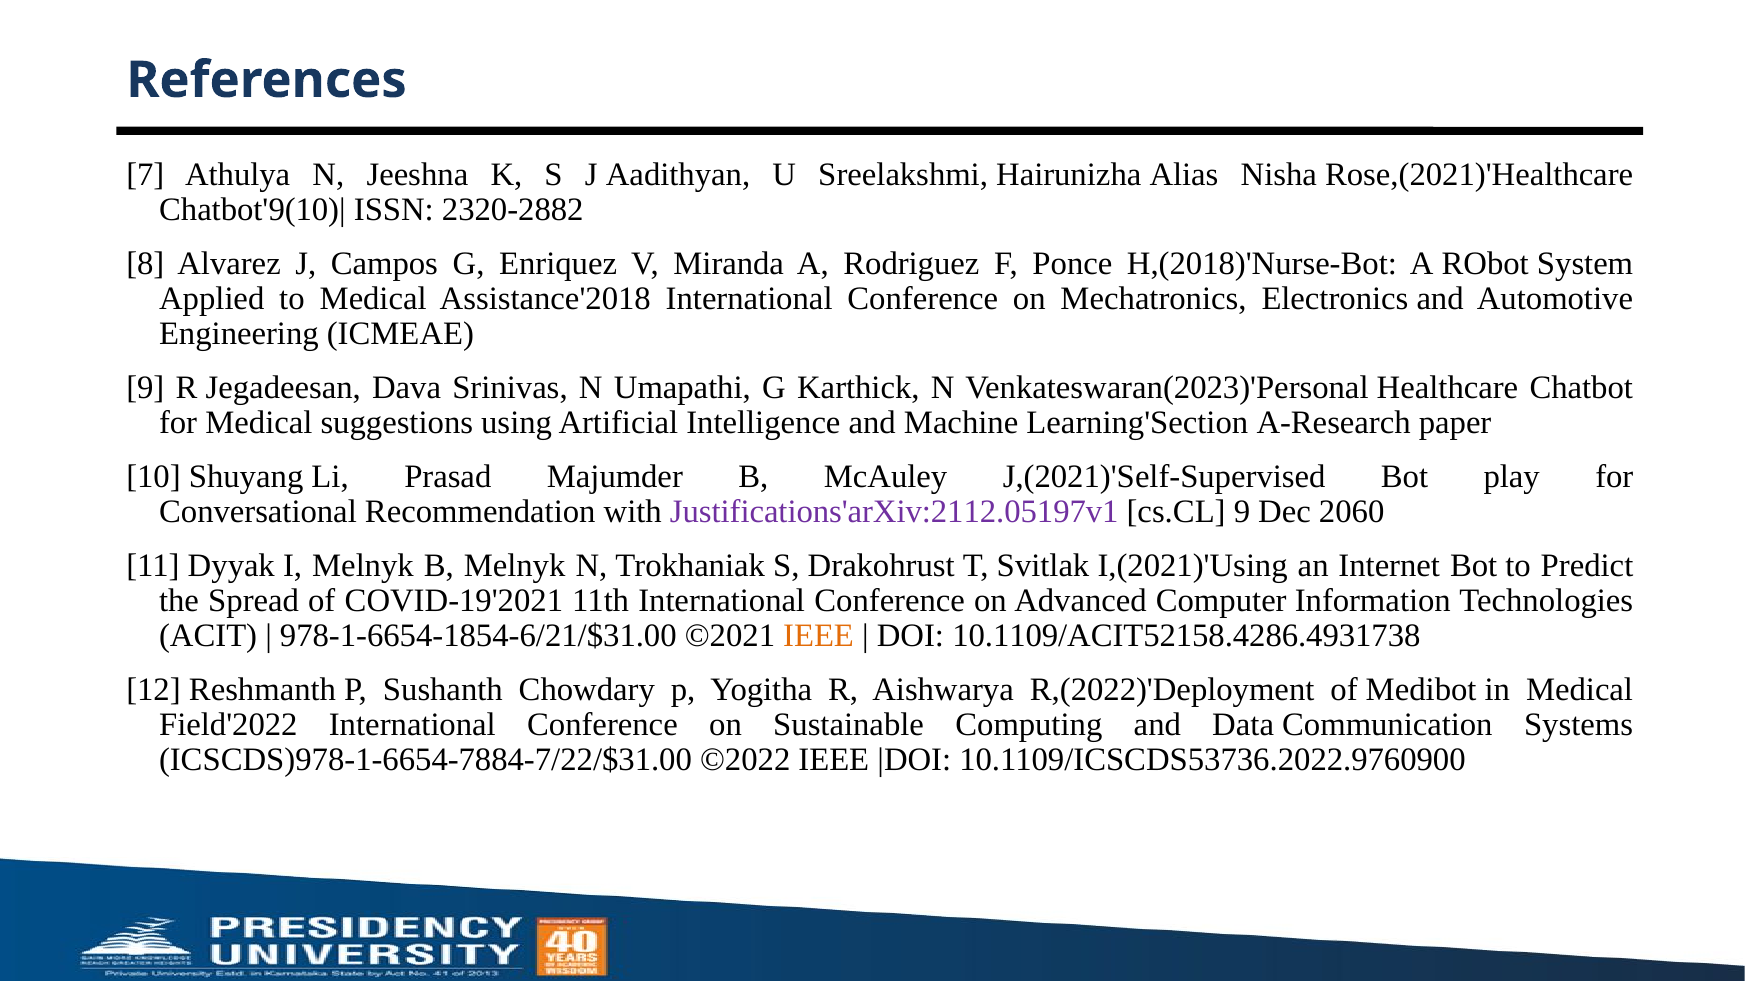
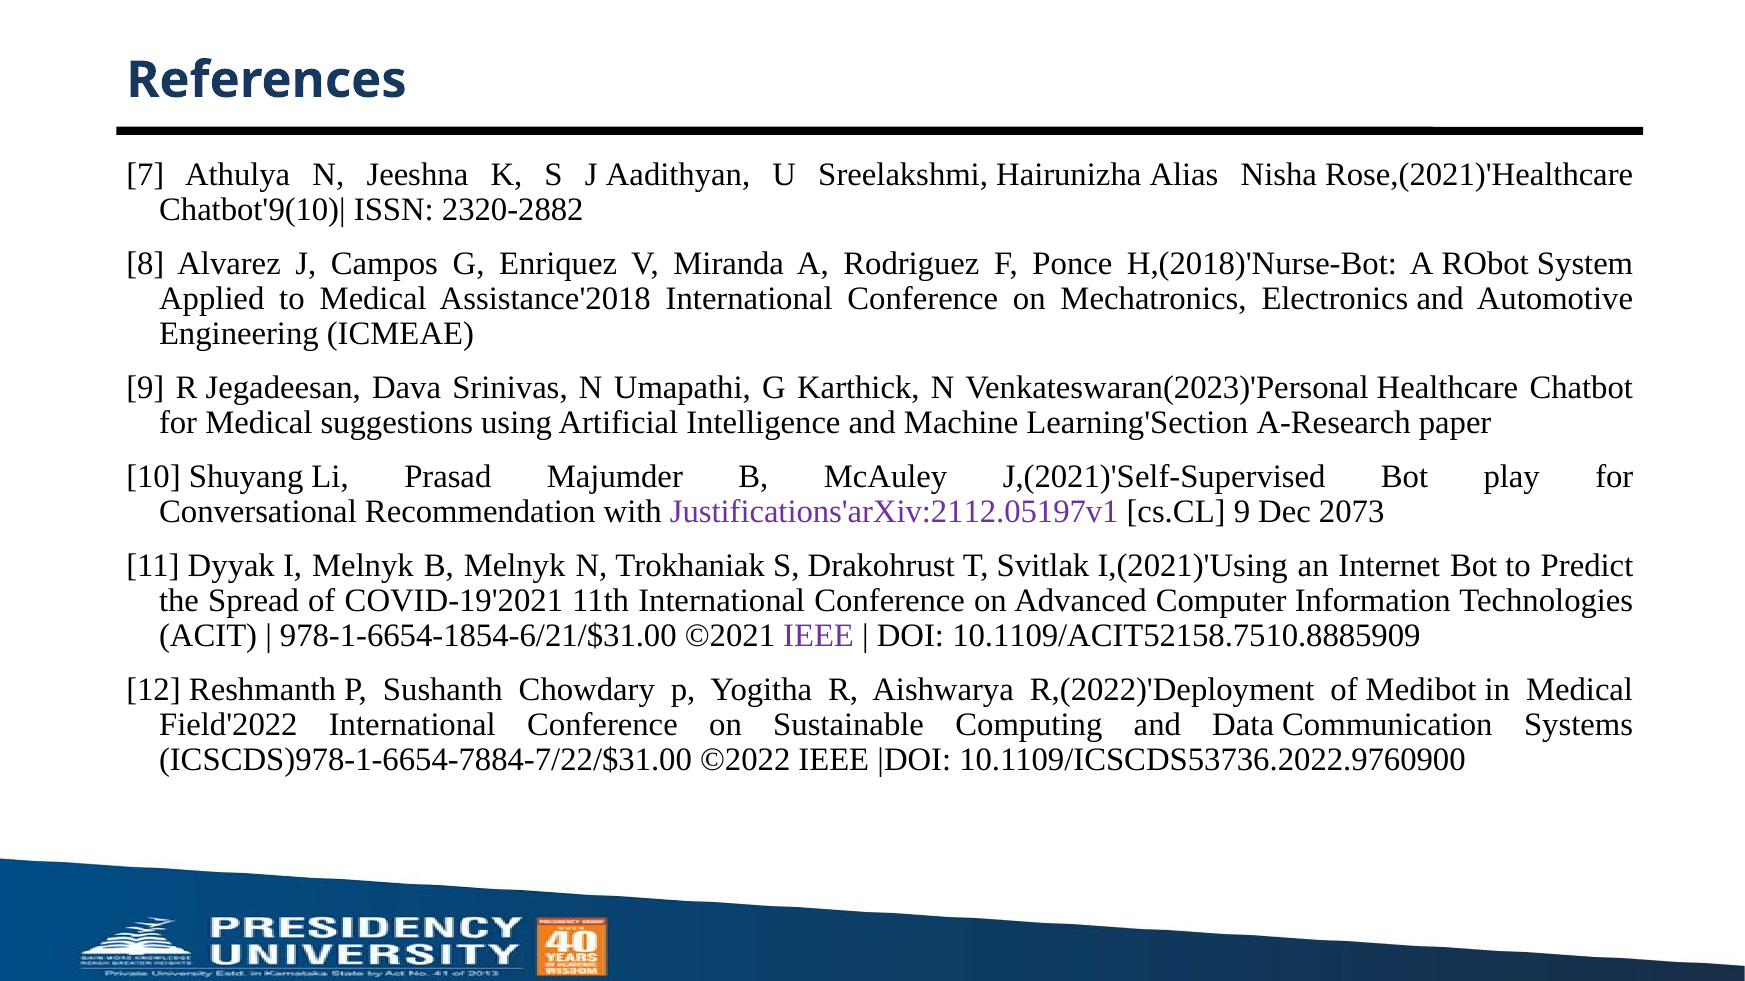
2060: 2060 -> 2073
IEEE at (819, 636) colour: orange -> purple
10.1109/ACIT52158.4286.4931738: 10.1109/ACIT52158.4286.4931738 -> 10.1109/ACIT52158.7510.8885909
